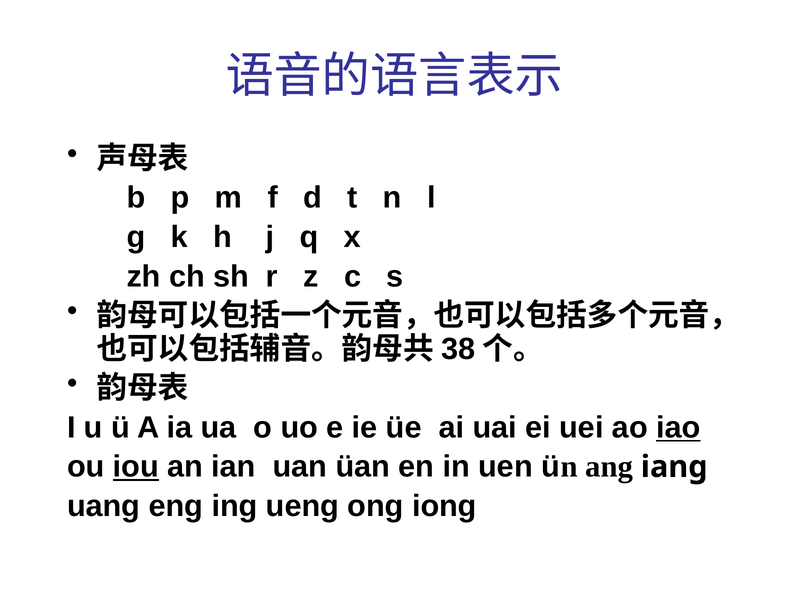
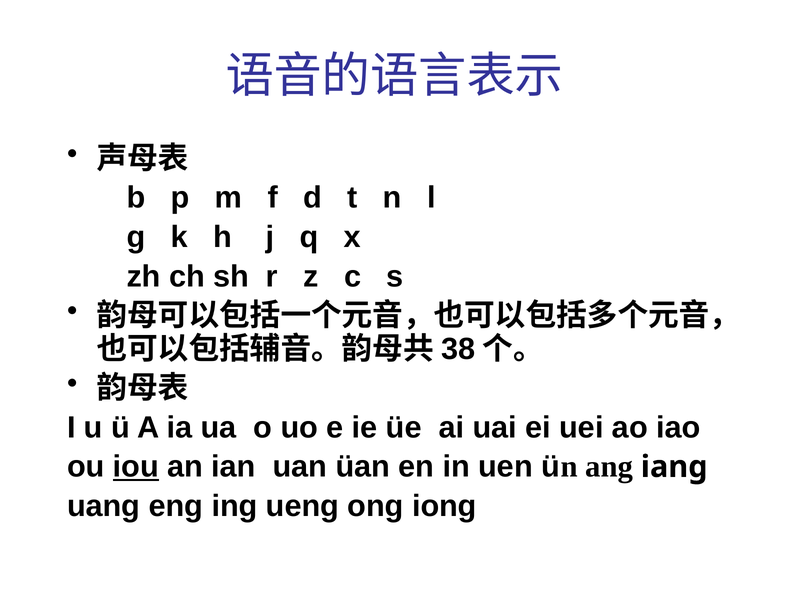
iao underline: present -> none
